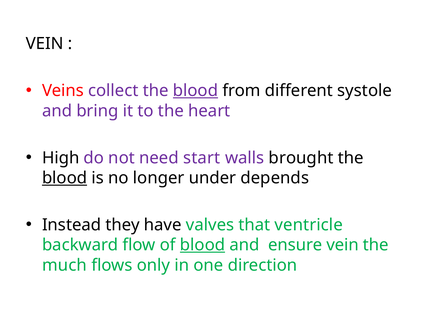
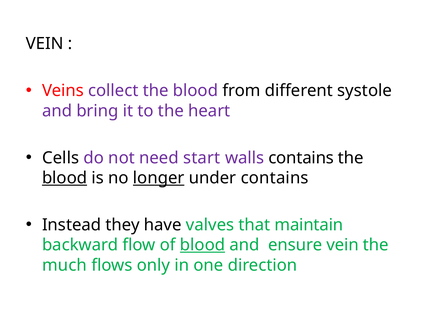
blood at (196, 91) underline: present -> none
High: High -> Cells
walls brought: brought -> contains
longer underline: none -> present
under depends: depends -> contains
ventricle: ventricle -> maintain
